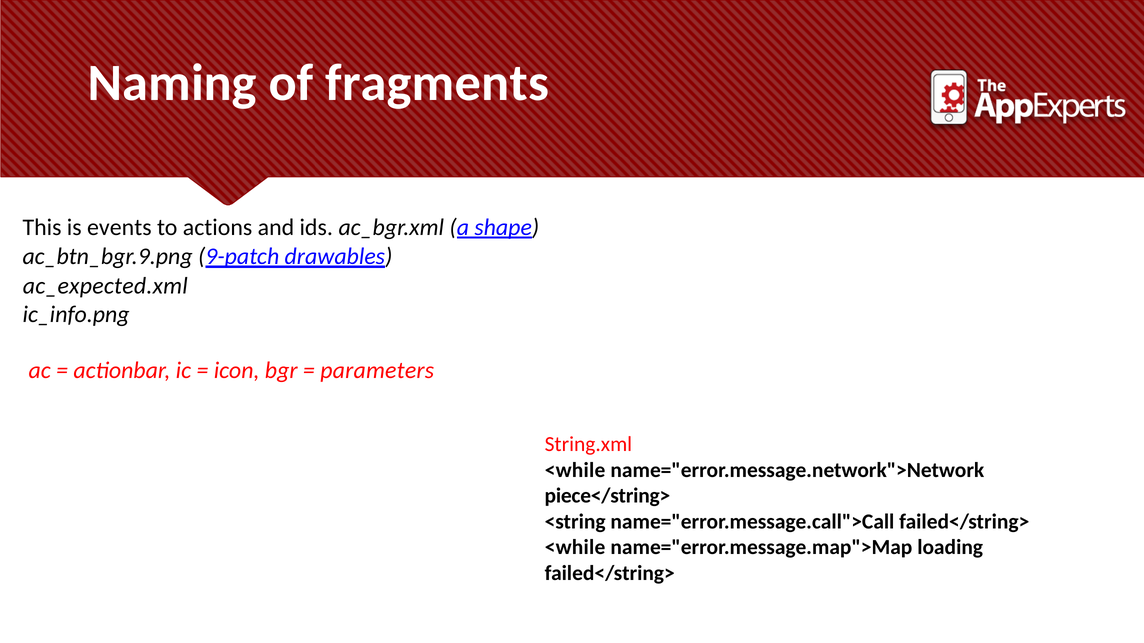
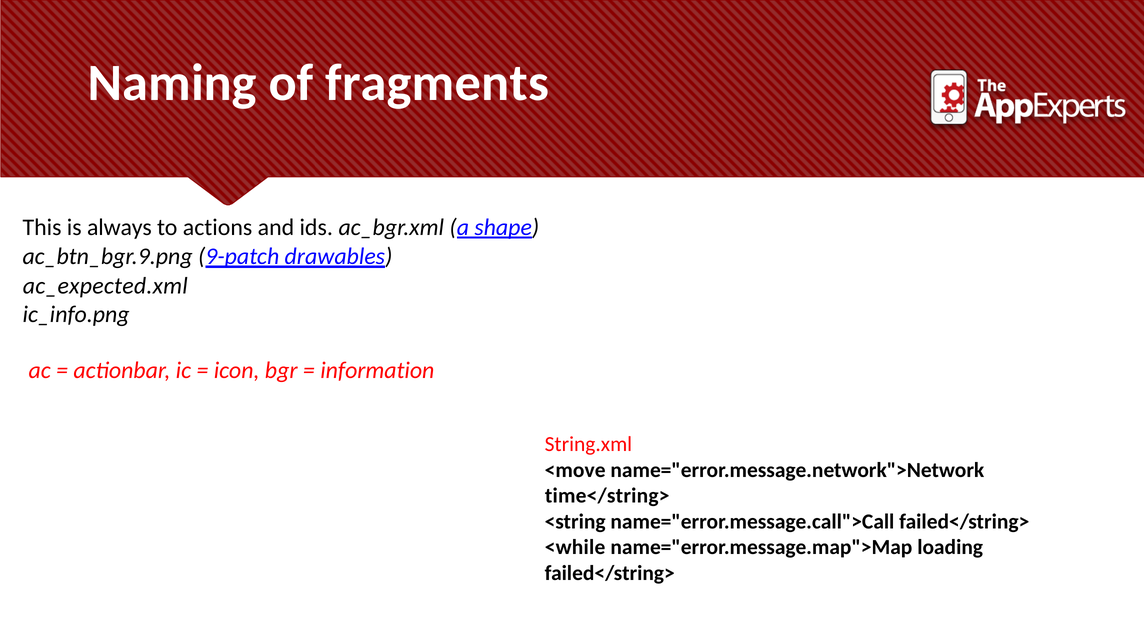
events: events -> always
parameters: parameters -> information
<while at (575, 471): <while -> <move
piece</string>: piece</string> -> time</string>
